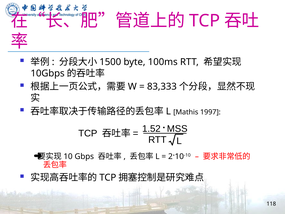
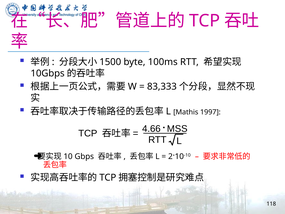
1.52: 1.52 -> 4.66
